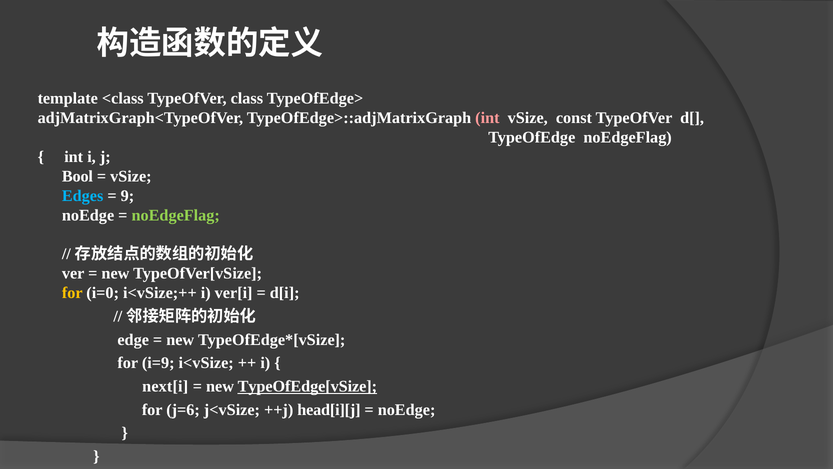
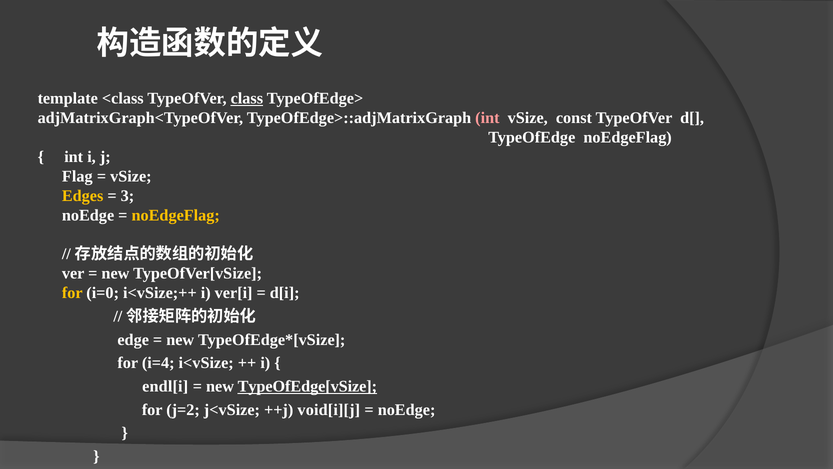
class underline: none -> present
Bool: Bool -> Flag
Edges colour: light blue -> yellow
9: 9 -> 3
noEdgeFlag at (176, 215) colour: light green -> yellow
i=9: i=9 -> i=4
next[i: next[i -> endl[i
j=6: j=6 -> j=2
head[i][j: head[i][j -> void[i][j
